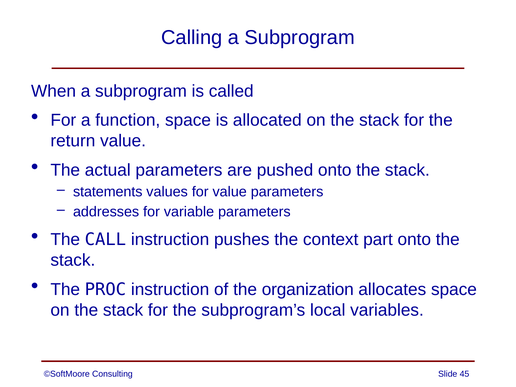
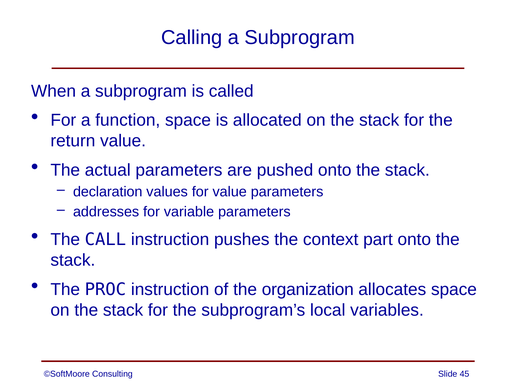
statements: statements -> declaration
